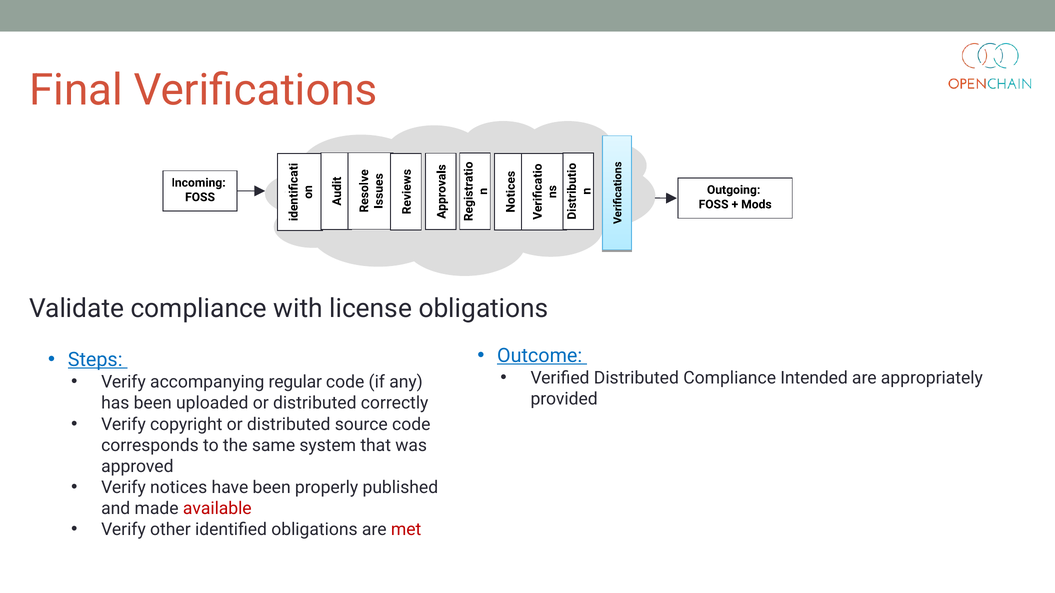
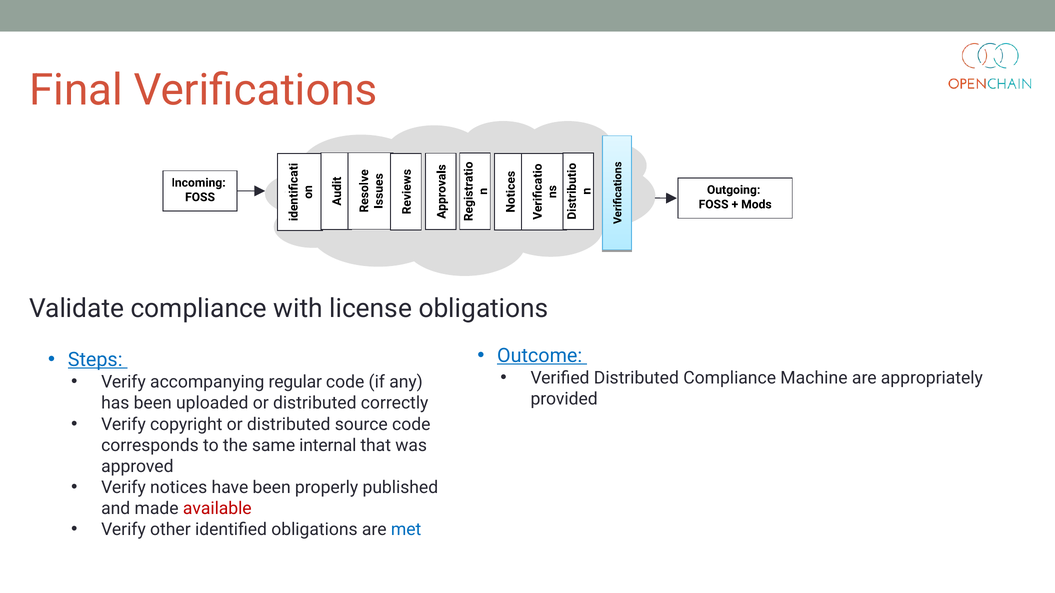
Intended: Intended -> Machine
system: system -> internal
met colour: red -> blue
